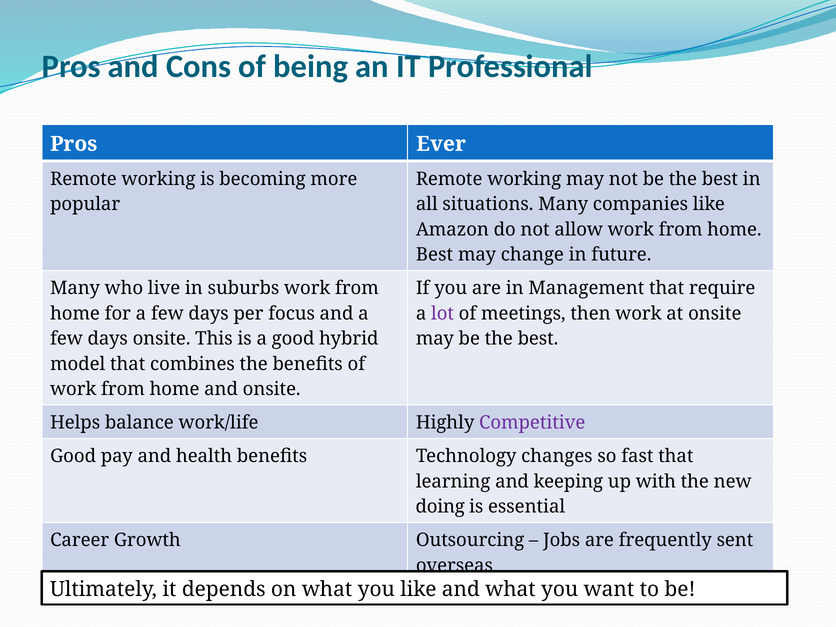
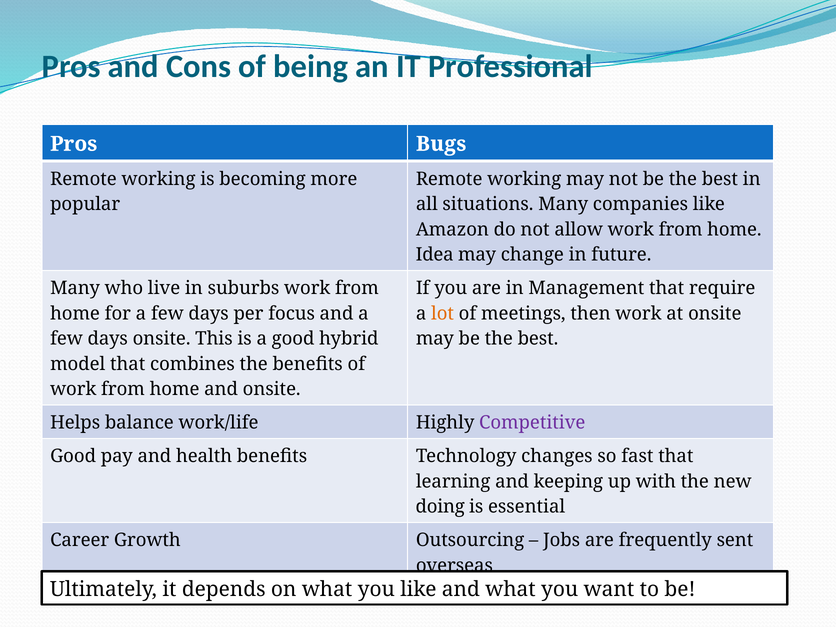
Ever: Ever -> Bugs
Best at (435, 255): Best -> Idea
lot colour: purple -> orange
